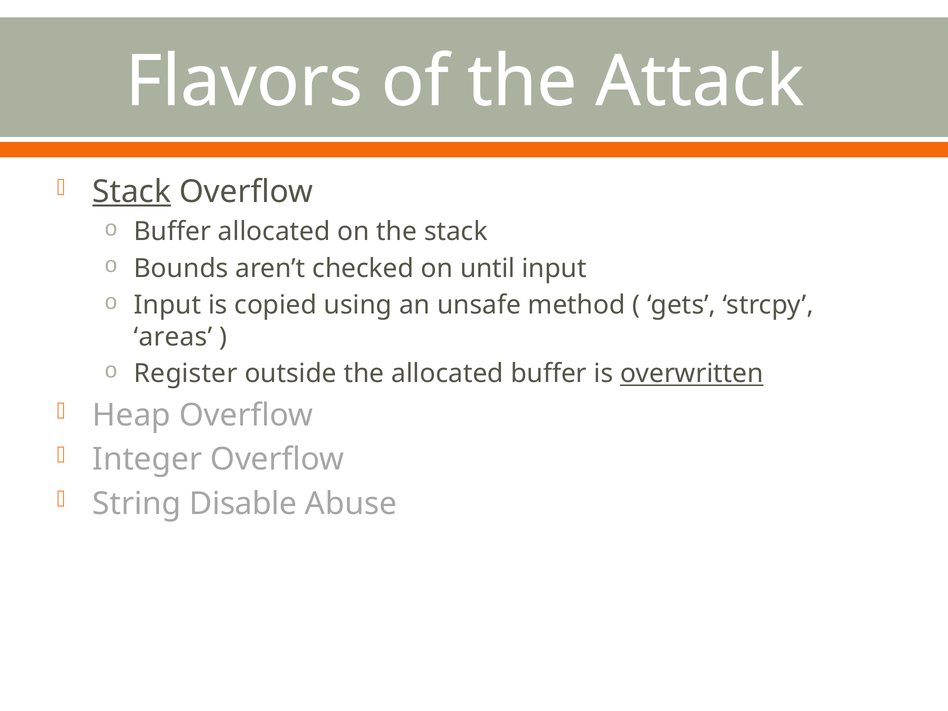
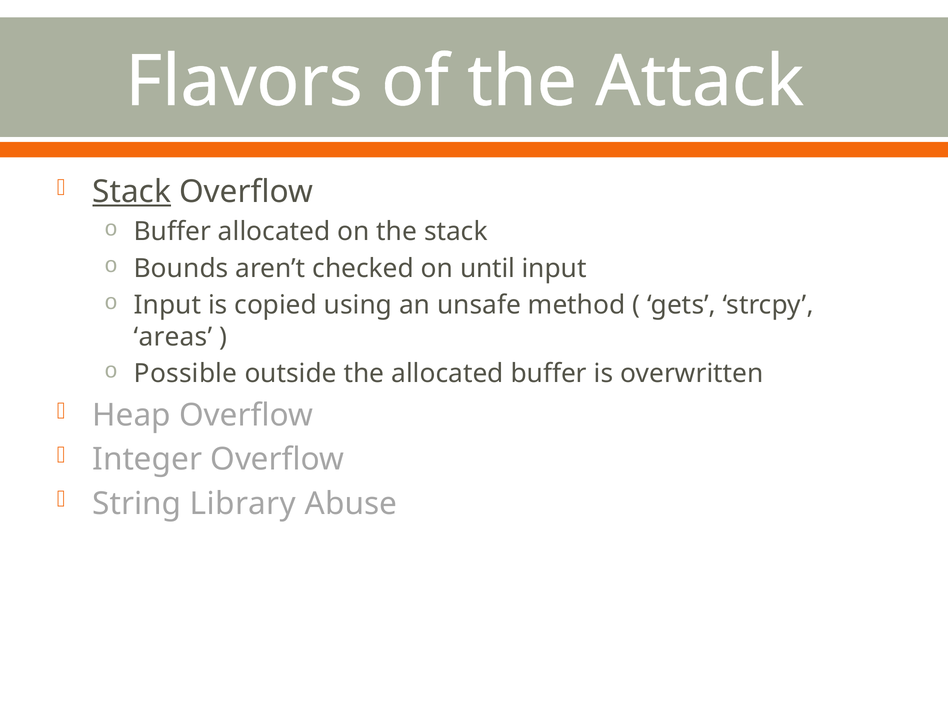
Register: Register -> Possible
overwritten underline: present -> none
Disable: Disable -> Library
